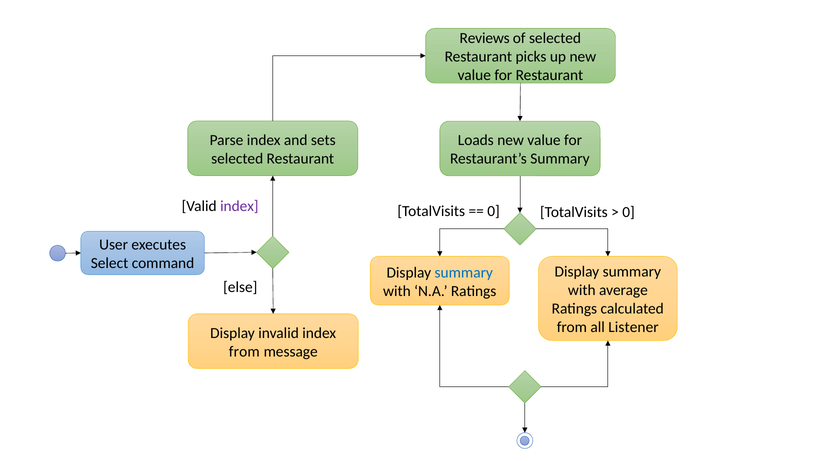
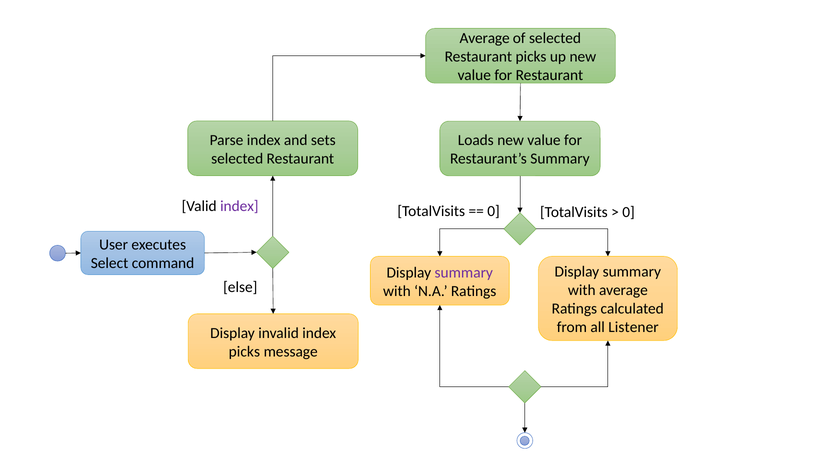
Reviews at (485, 38): Reviews -> Average
summary at (464, 273) colour: blue -> purple
from at (244, 352): from -> picks
